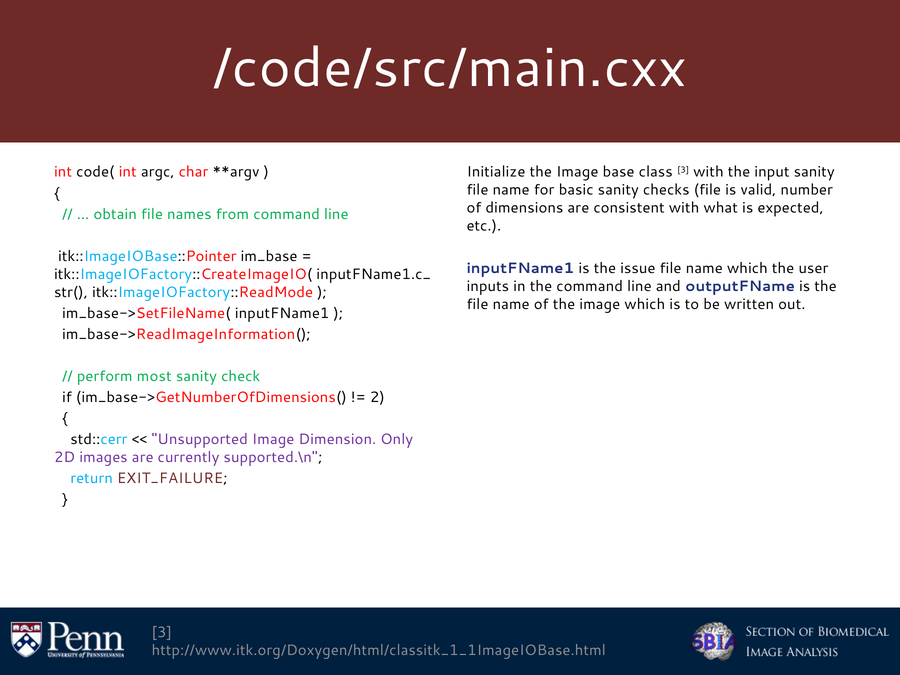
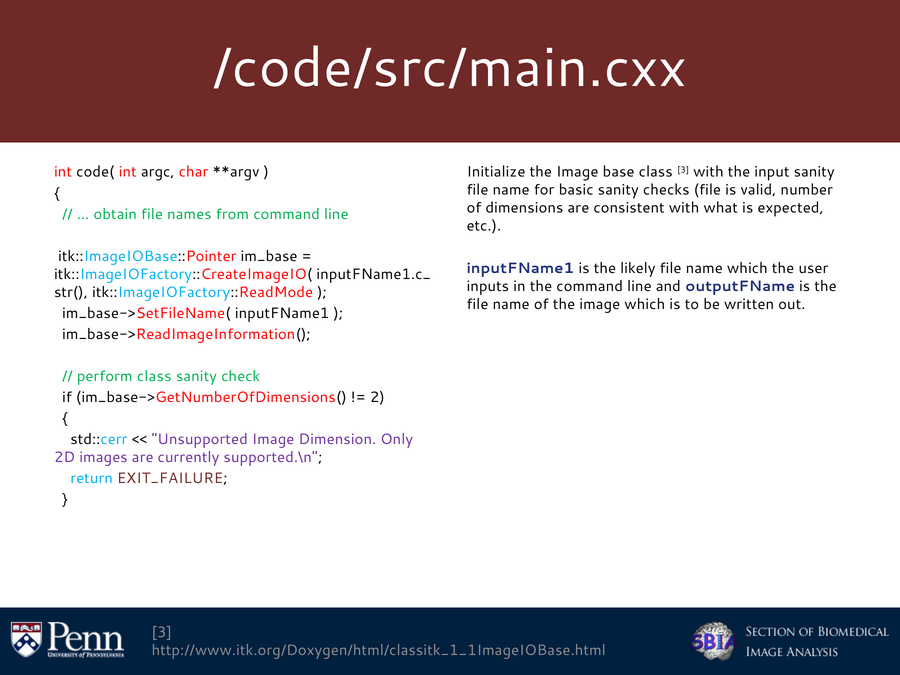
issue: issue -> likely
perform most: most -> class
